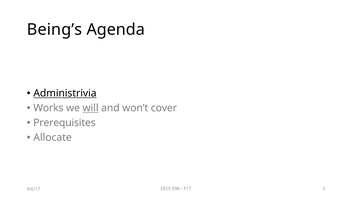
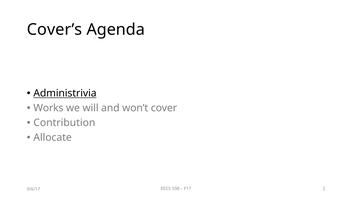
Being’s: Being’s -> Cover’s
will underline: present -> none
Prerequisites: Prerequisites -> Contribution
